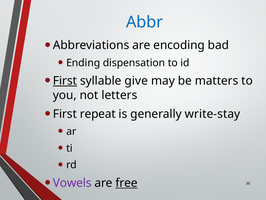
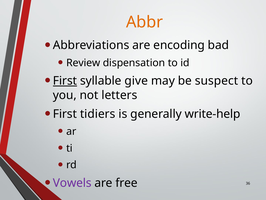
Abbr colour: blue -> orange
Ending: Ending -> Review
matters: matters -> suspect
repeat: repeat -> tidiers
write-stay: write-stay -> write-help
free underline: present -> none
